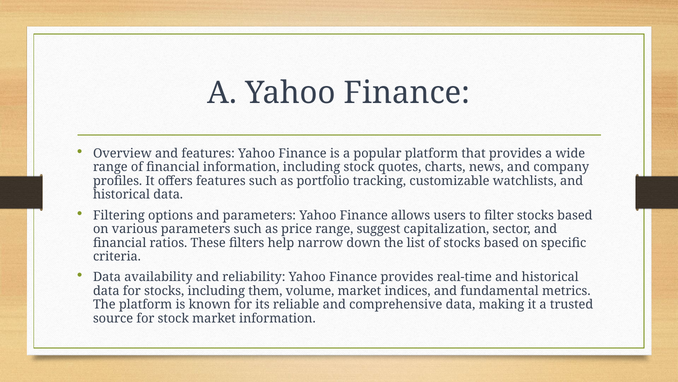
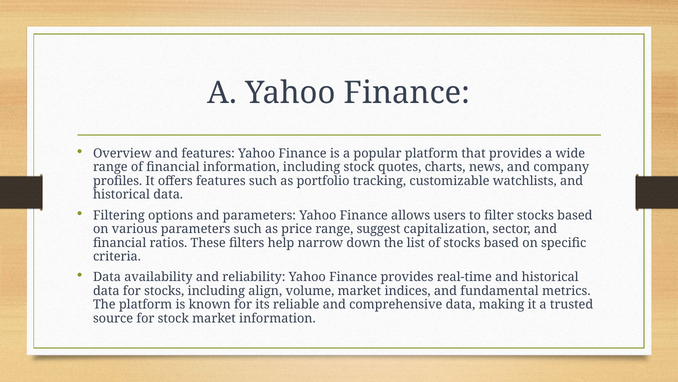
them: them -> align
